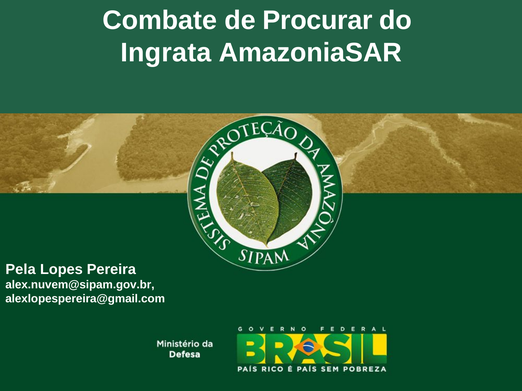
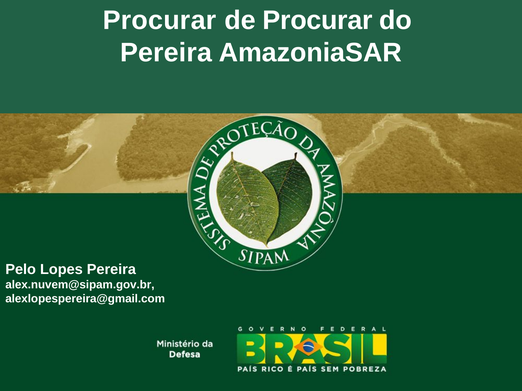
Combate at (160, 21): Combate -> Procurar
Ingrata at (166, 53): Ingrata -> Pereira
Pela: Pela -> Pelo
